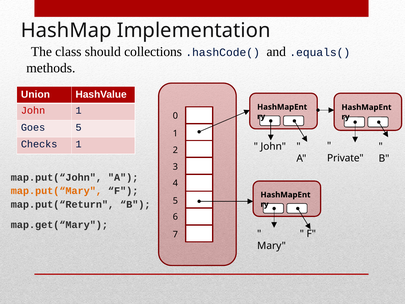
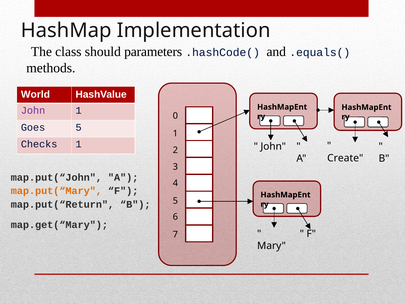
collections: collections -> parameters
Union: Union -> World
John at (33, 110) colour: red -> purple
Private: Private -> Create
